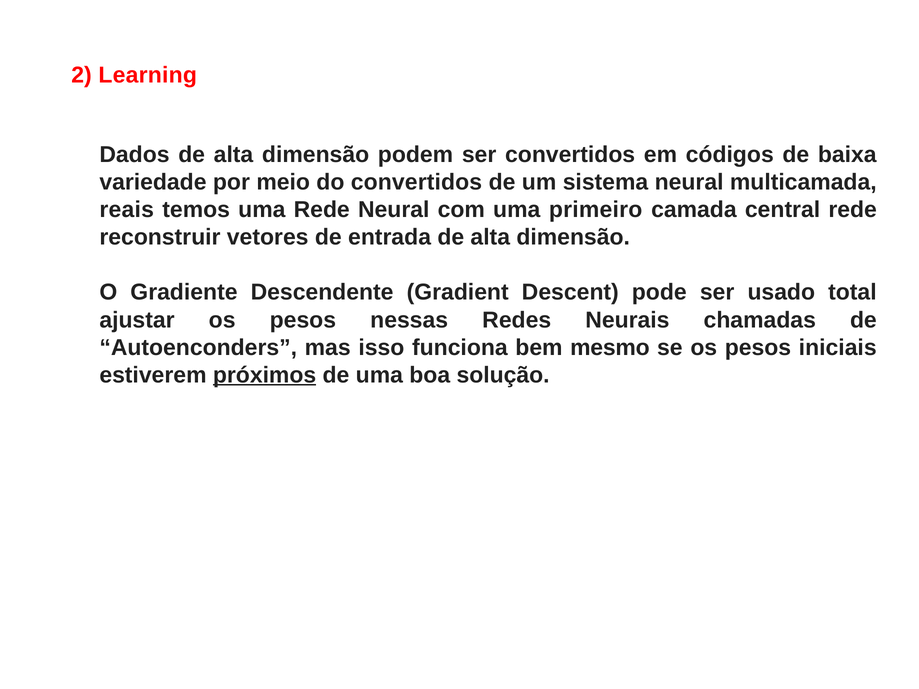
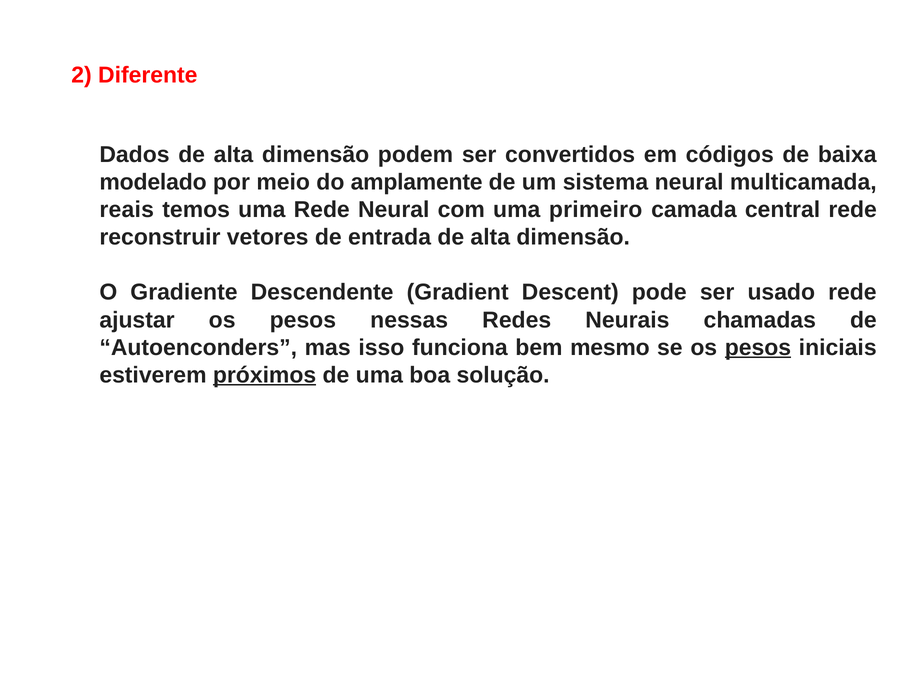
Learning: Learning -> Diferente
variedade: variedade -> modelado
do convertidos: convertidos -> amplamente
usado total: total -> rede
pesos at (758, 348) underline: none -> present
